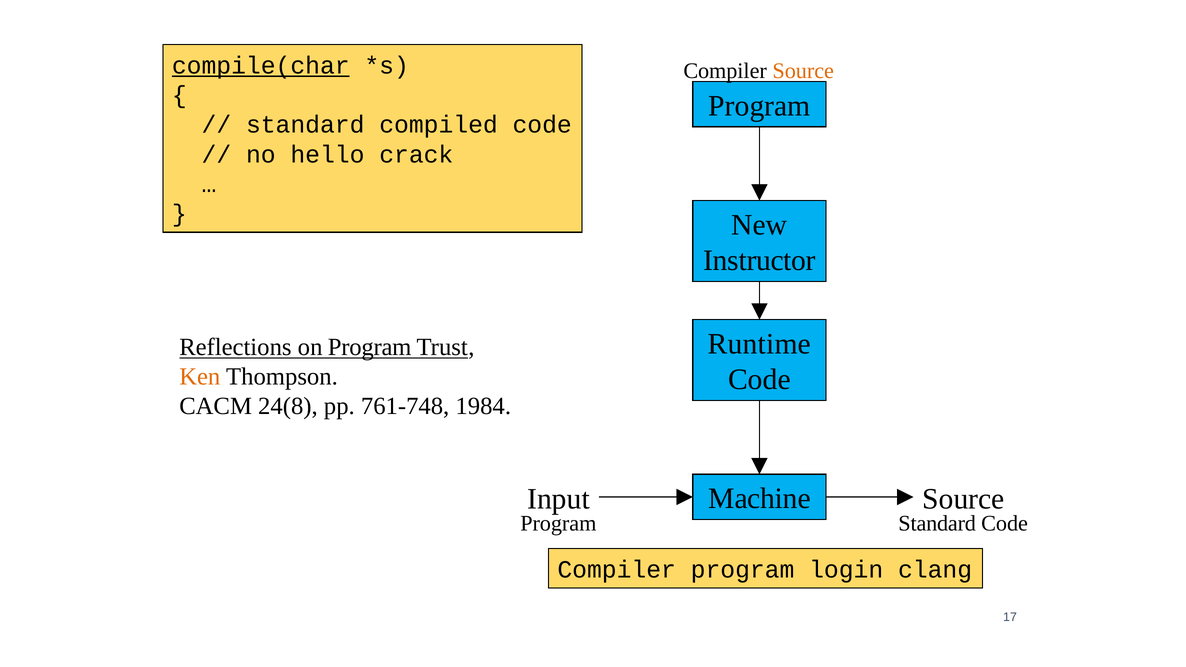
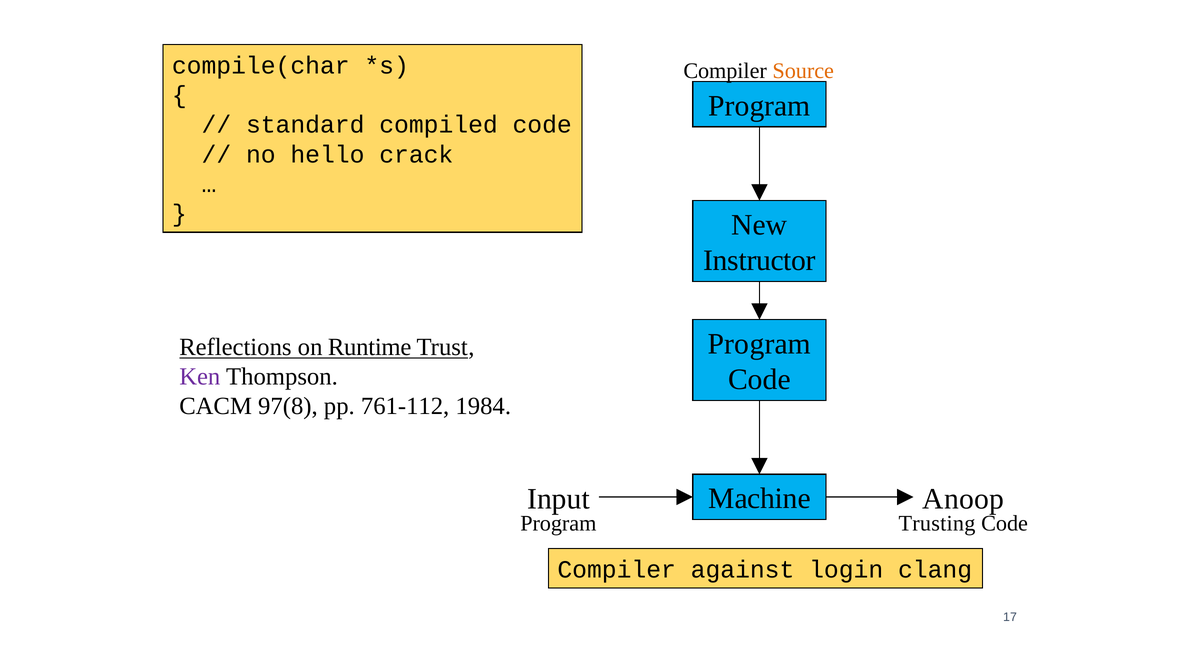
compile(char underline: present -> none
Runtime at (759, 344): Runtime -> Program
on Program: Program -> Runtime
Ken colour: orange -> purple
24(8: 24(8 -> 97(8
761-748: 761-748 -> 761-112
Input Source: Source -> Anoop
Program Standard: Standard -> Trusting
Compiler program: program -> against
